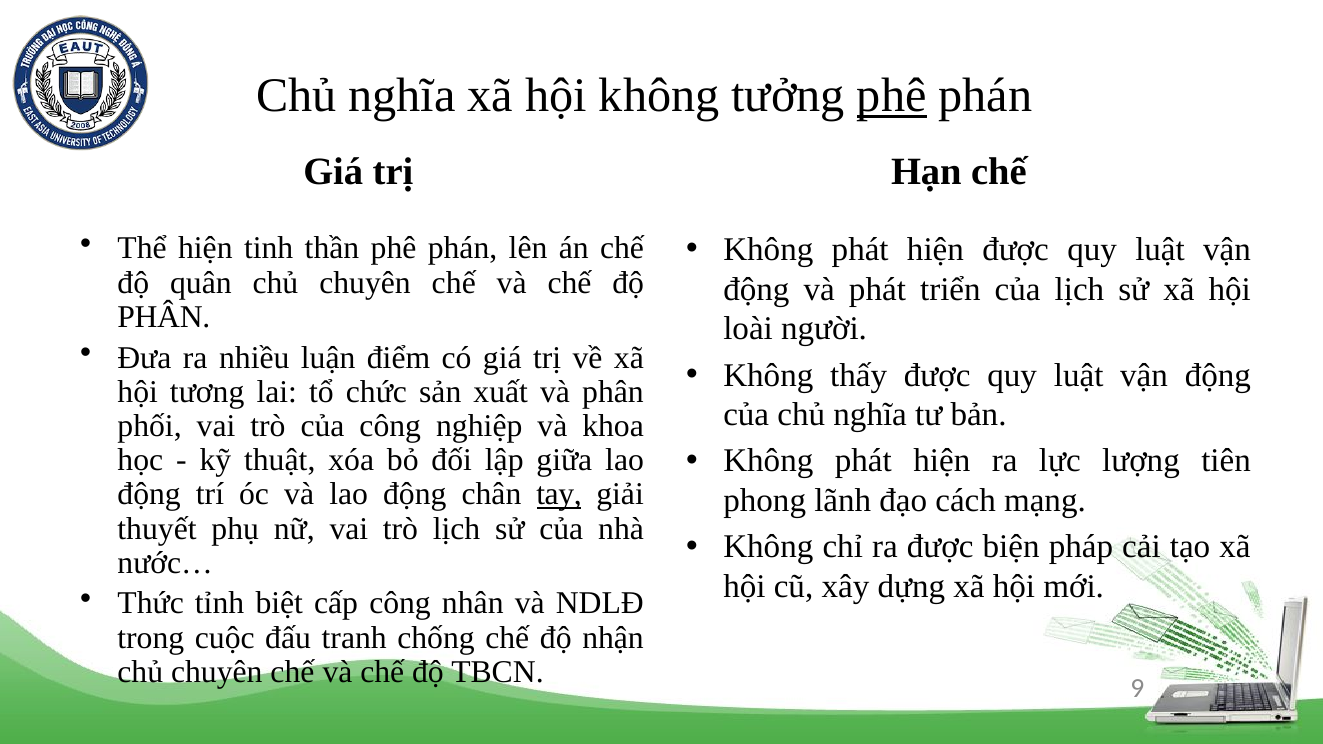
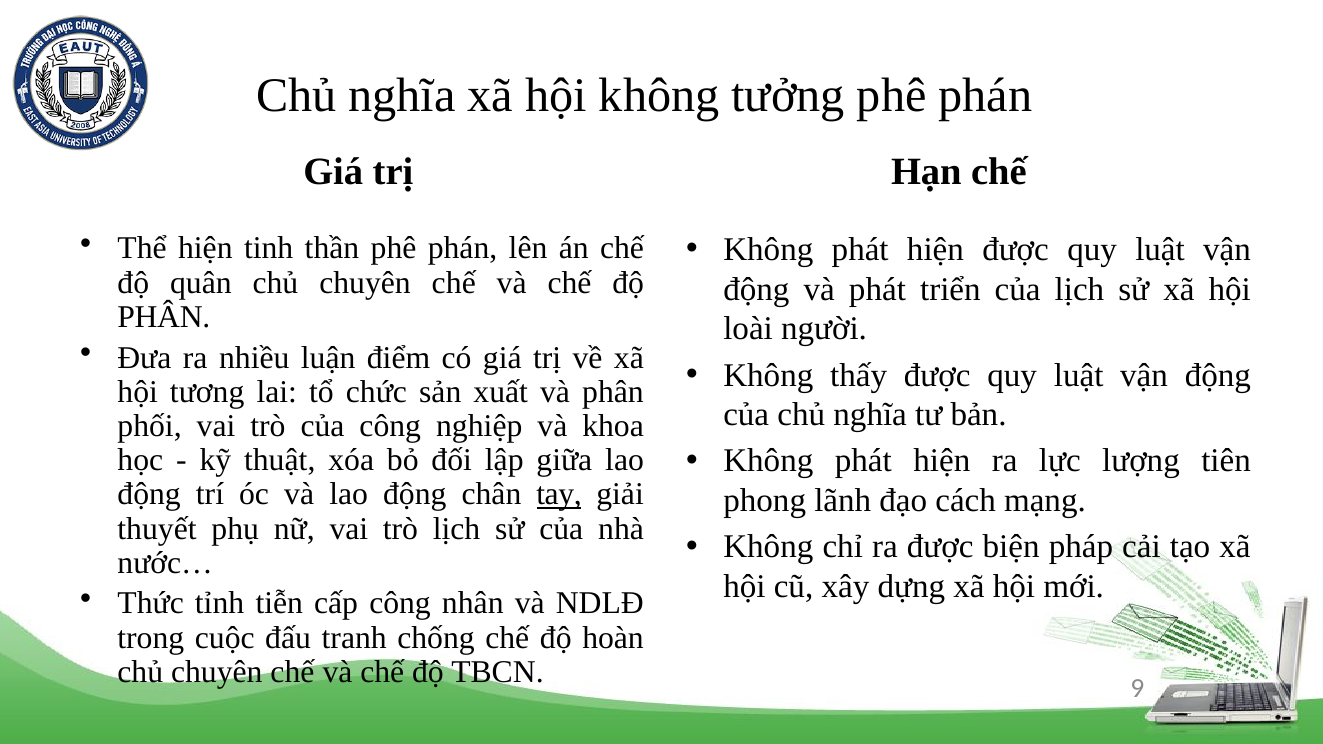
phê at (892, 96) underline: present -> none
biệt: biệt -> tiễn
nhận: nhận -> hoàn
